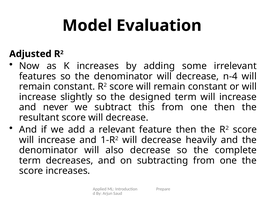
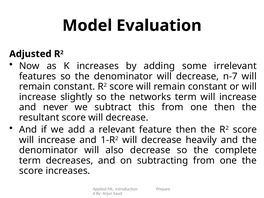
n-4: n-4 -> n-7
designed: designed -> networks
